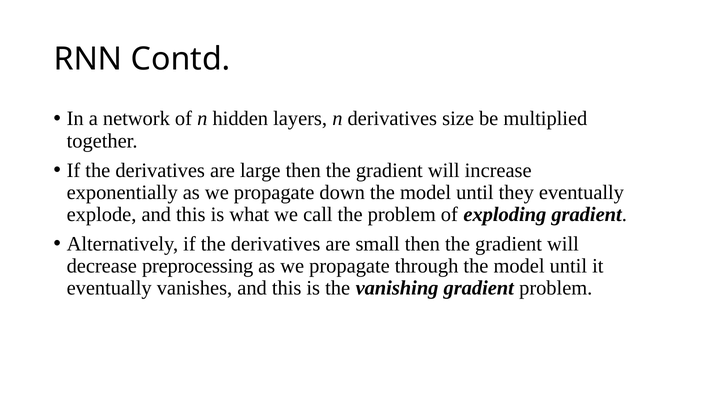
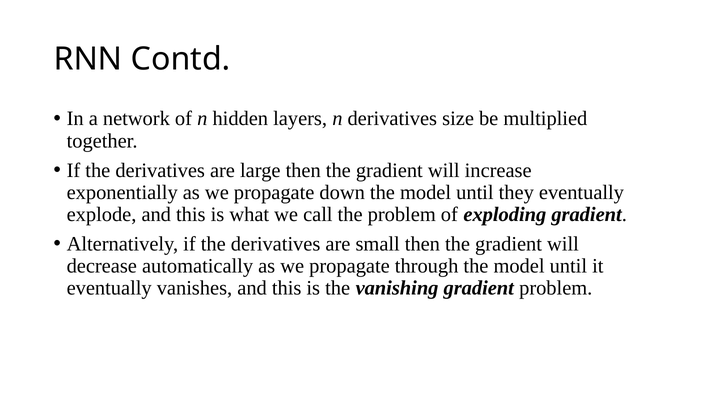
preprocessing: preprocessing -> automatically
